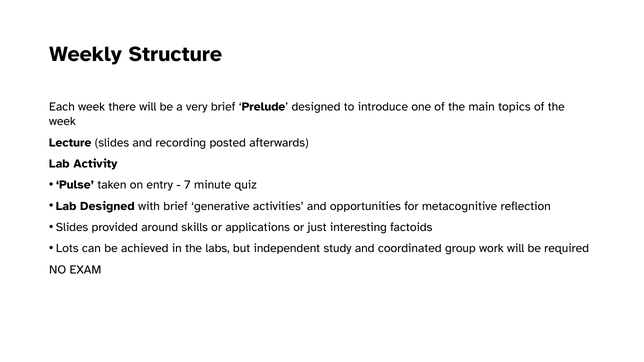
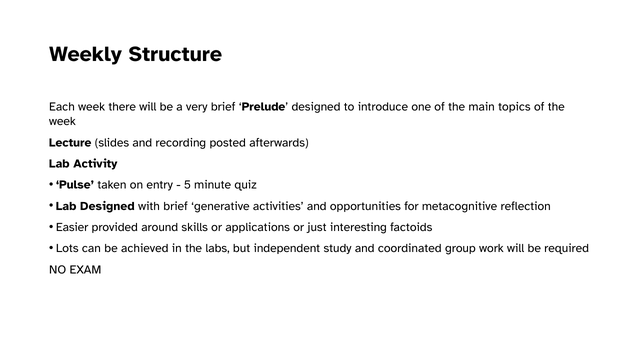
7: 7 -> 5
Slides at (72, 227): Slides -> Easier
